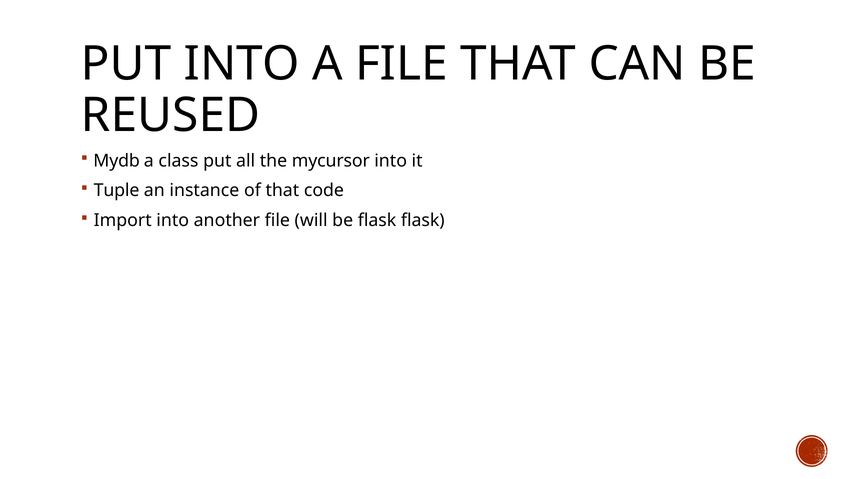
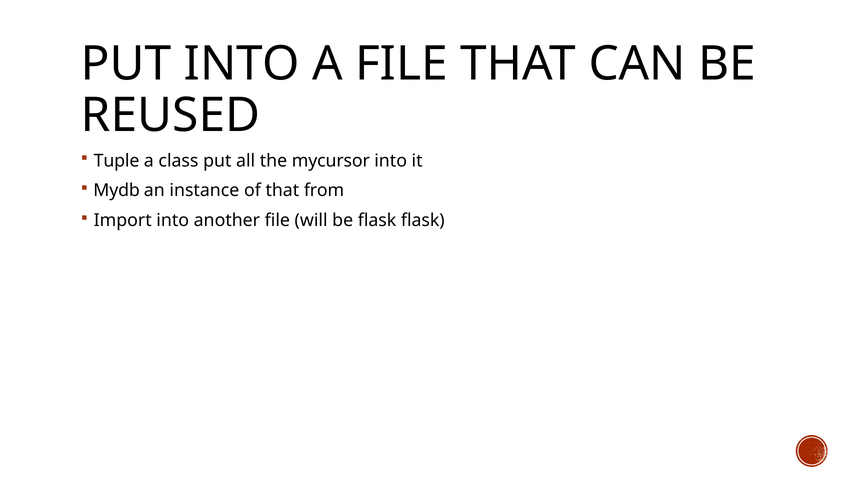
Mydb: Mydb -> Tuple
Tuple: Tuple -> Mydb
code: code -> from
